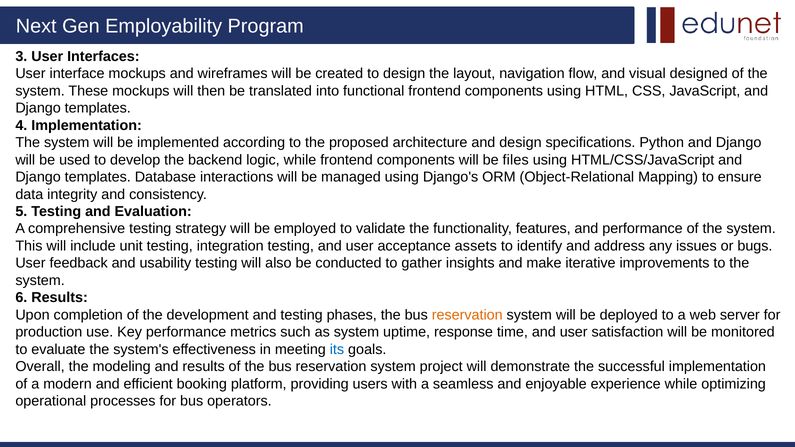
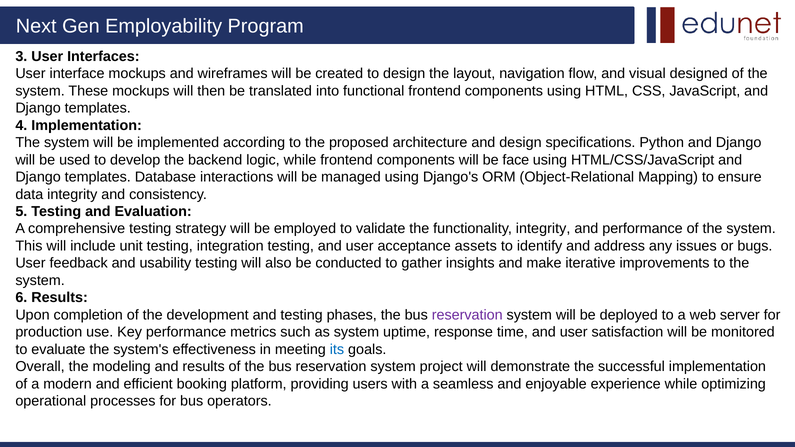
files: files -> face
functionality features: features -> integrity
reservation at (467, 315) colour: orange -> purple
